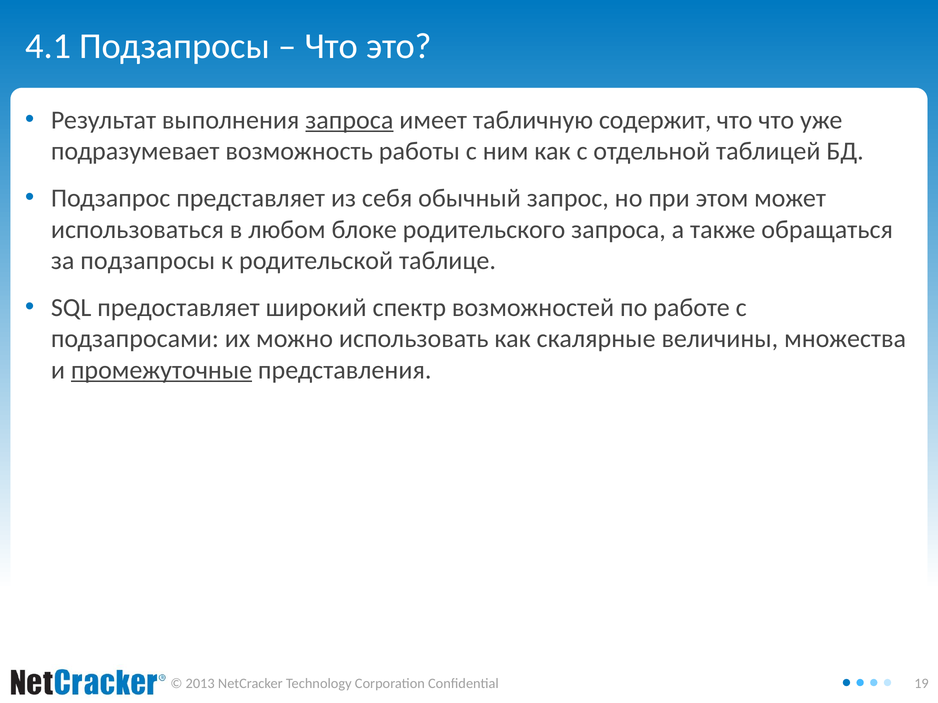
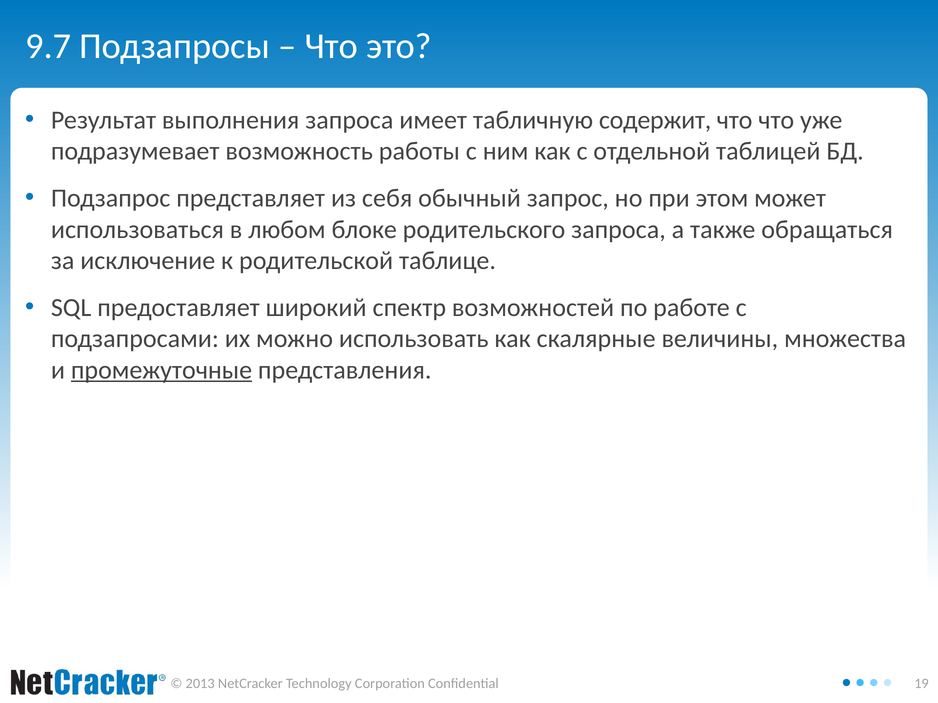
4.1: 4.1 -> 9.7
запроса at (349, 120) underline: present -> none
за подзапросы: подзапросы -> исключение
